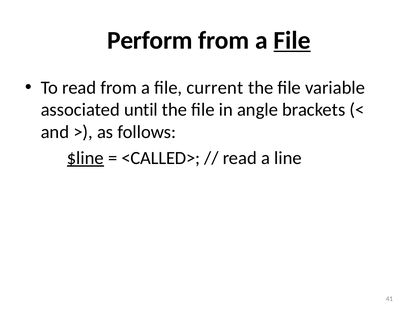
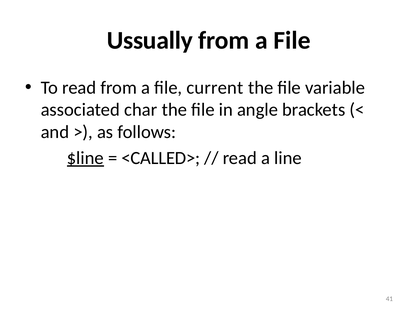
Perform: Perform -> Ussually
File at (292, 40) underline: present -> none
until: until -> char
